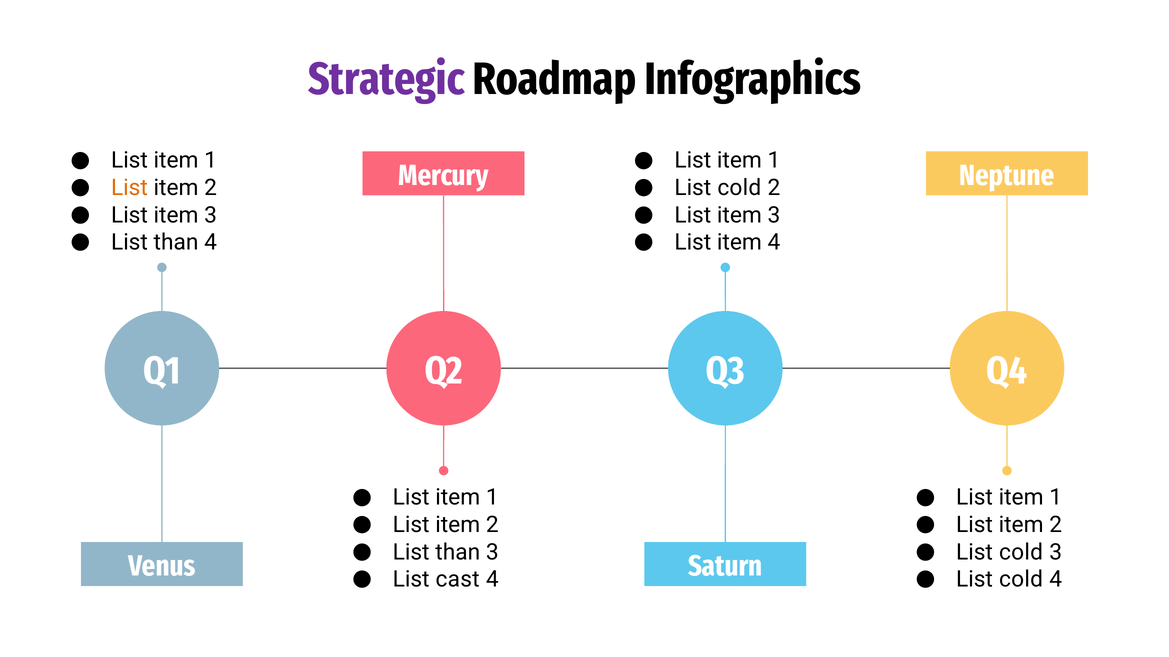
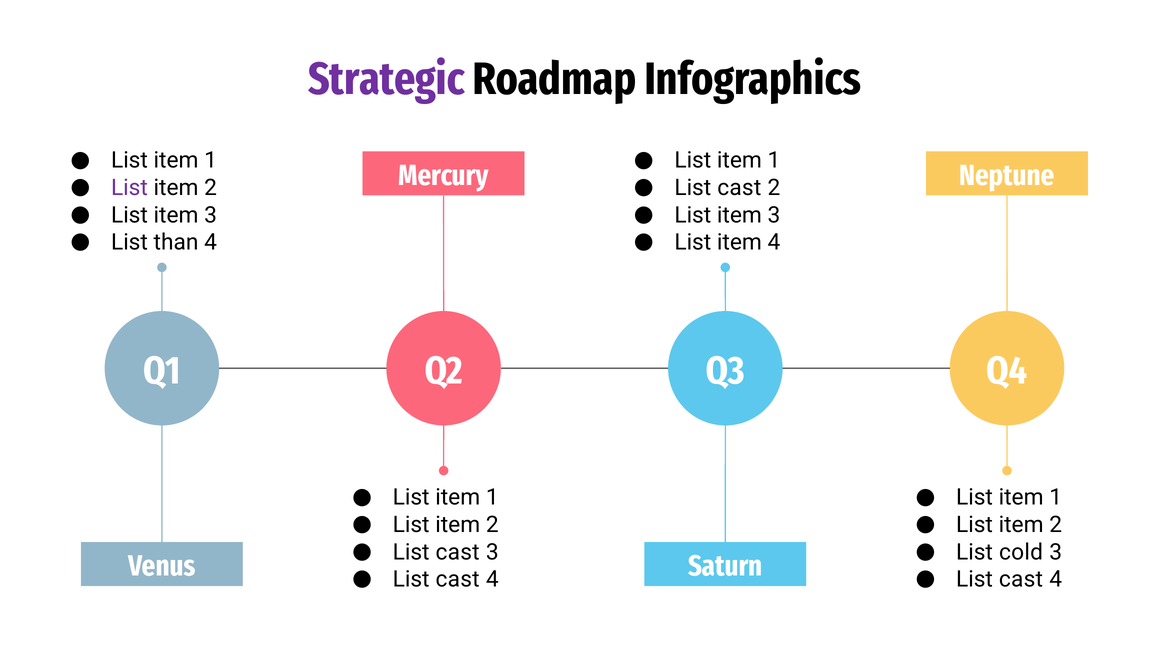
List at (129, 188) colour: orange -> purple
cold at (739, 188): cold -> cast
than at (458, 553): than -> cast
cold at (1021, 580): cold -> cast
